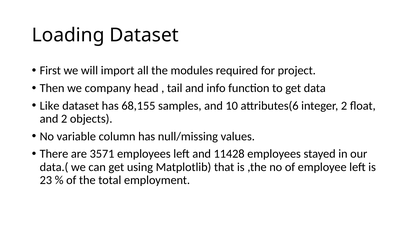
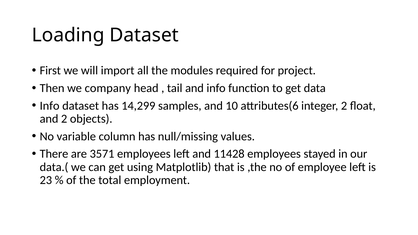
Like at (50, 106): Like -> Info
68,155: 68,155 -> 14,299
